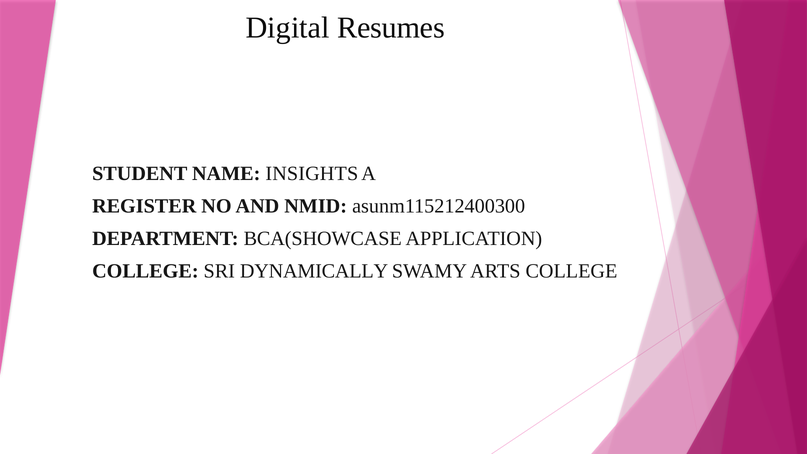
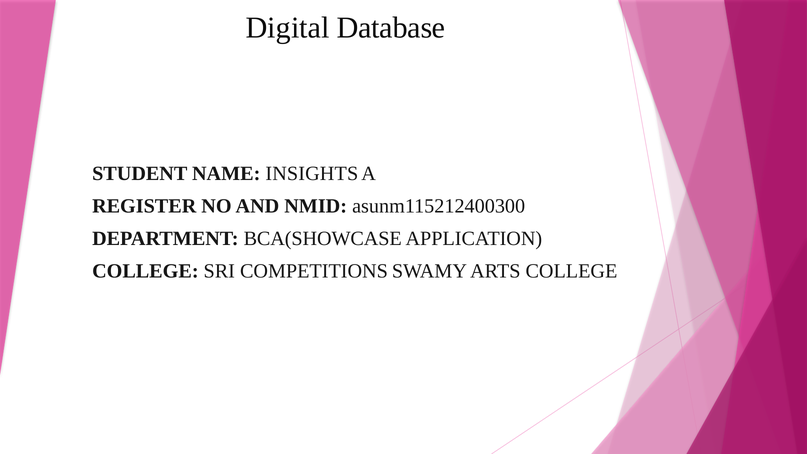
Resumes: Resumes -> Database
DYNAMICALLY: DYNAMICALLY -> COMPETITIONS
